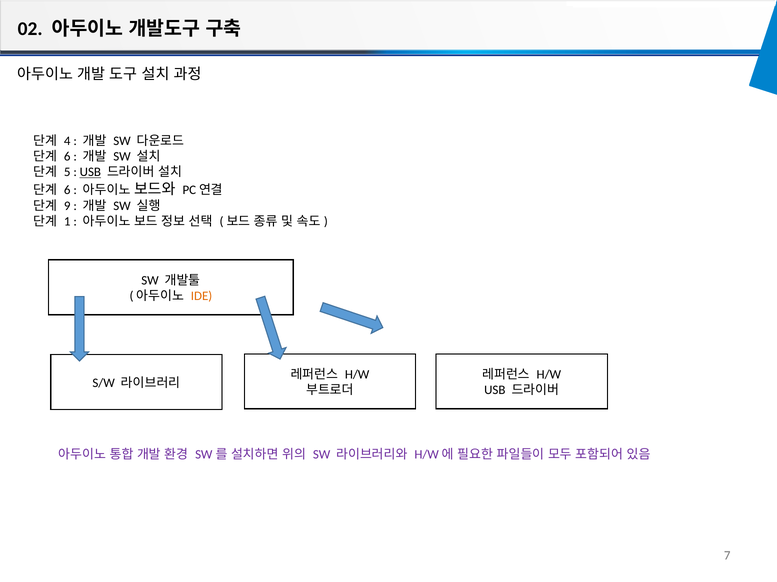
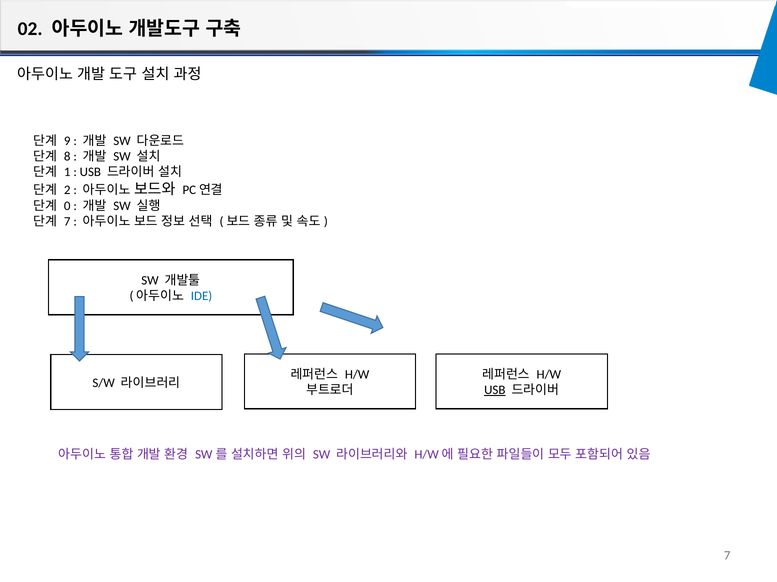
4: 4 -> 9
6 at (67, 157): 6 -> 8
5: 5 -> 1
USB at (90, 172) underline: present -> none
6 at (67, 190): 6 -> 2
9: 9 -> 0
1: 1 -> 7
IDE colour: orange -> blue
USB at (495, 390) underline: none -> present
